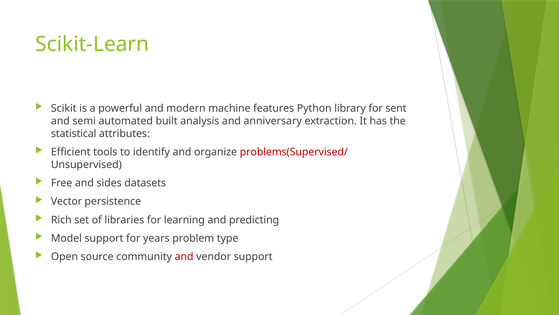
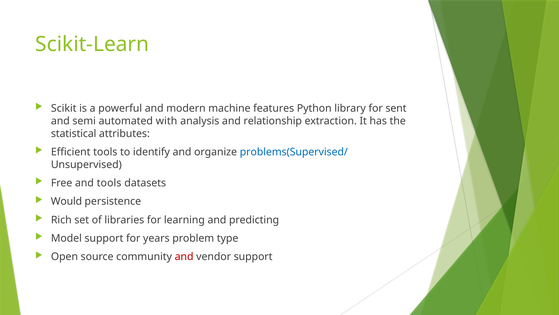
built: built -> with
anniversary: anniversary -> relationship
problems(Supervised/ colour: red -> blue
and sides: sides -> tools
Vector: Vector -> Would
